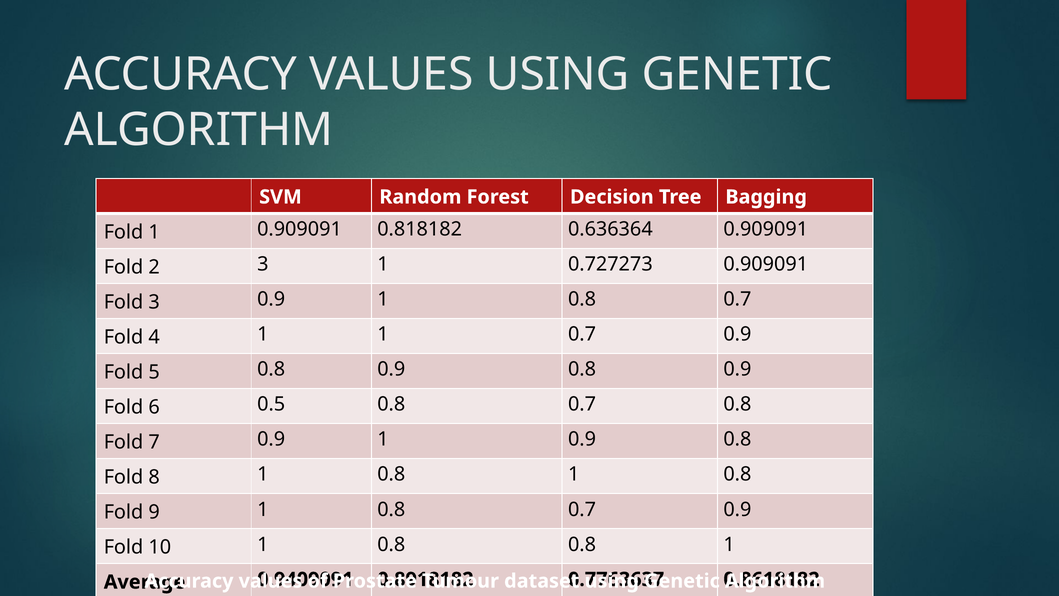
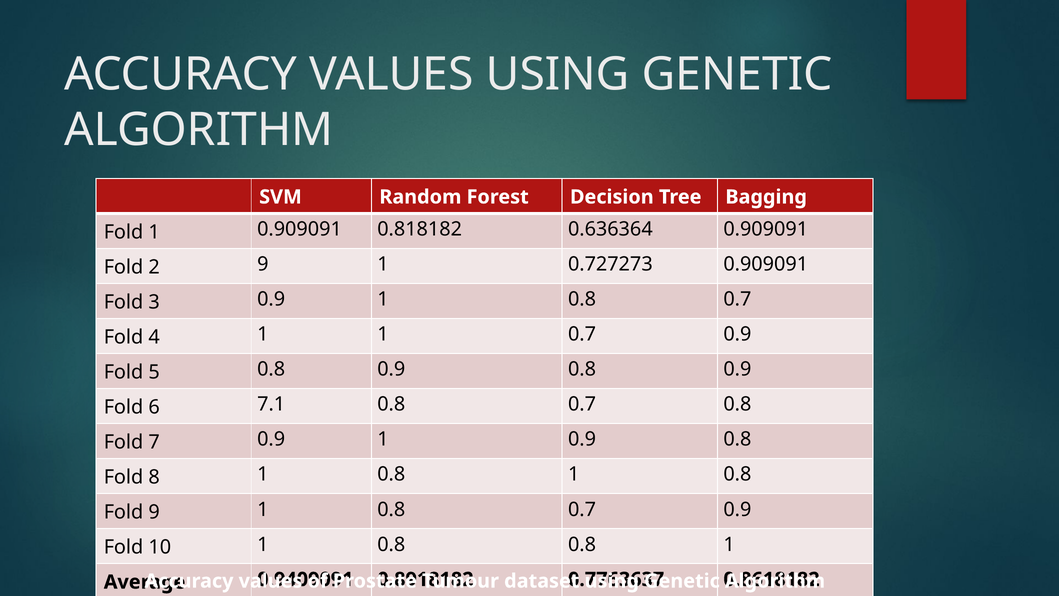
2 3: 3 -> 9
0.5: 0.5 -> 7.1
